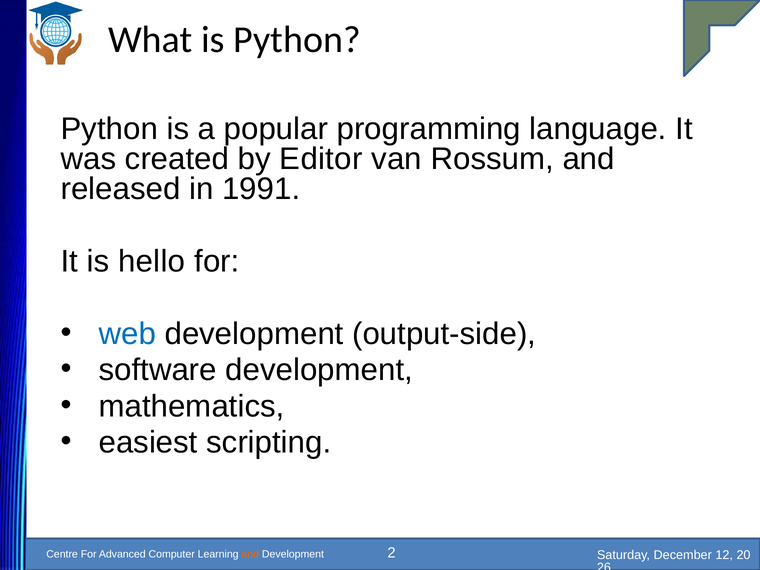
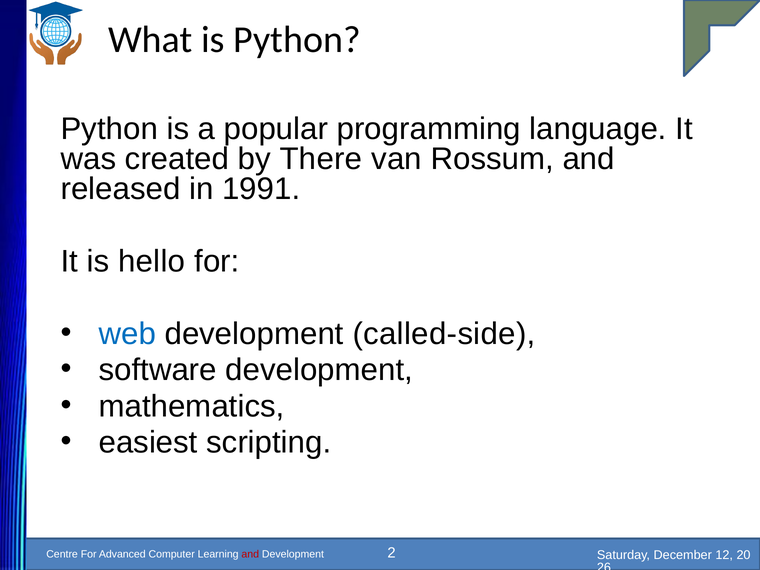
Editor: Editor -> There
output-side: output-side -> called-side
and at (250, 554) colour: orange -> red
